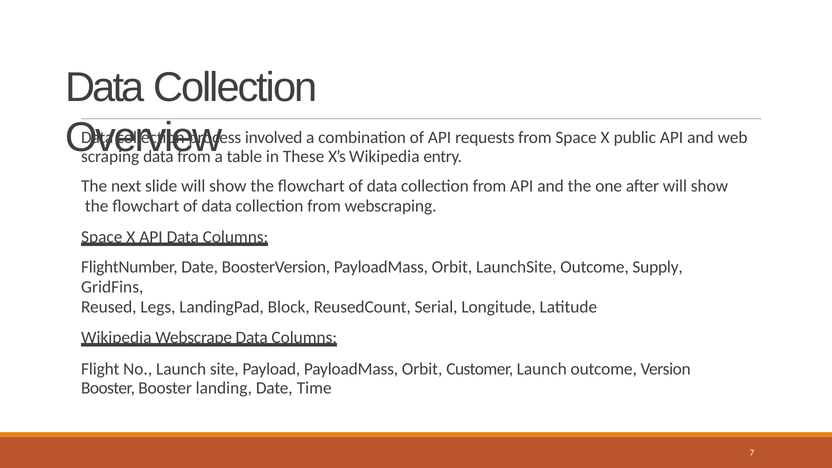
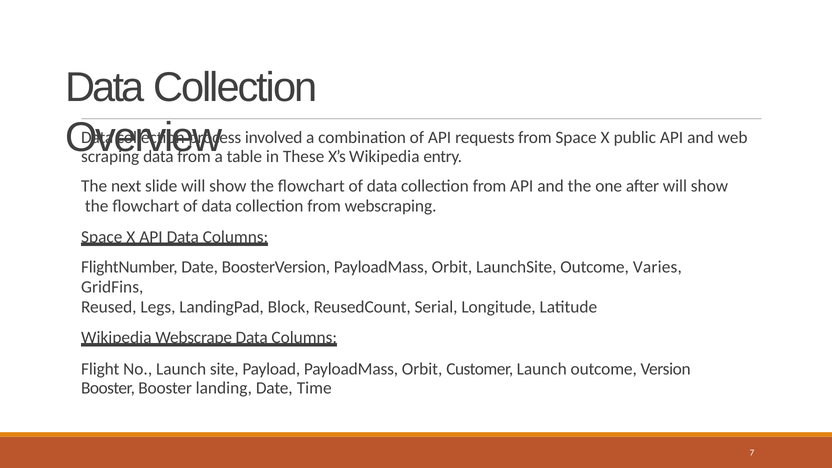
Supply: Supply -> Varies
